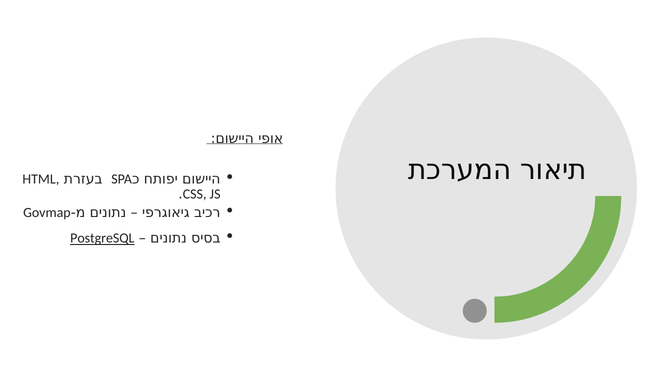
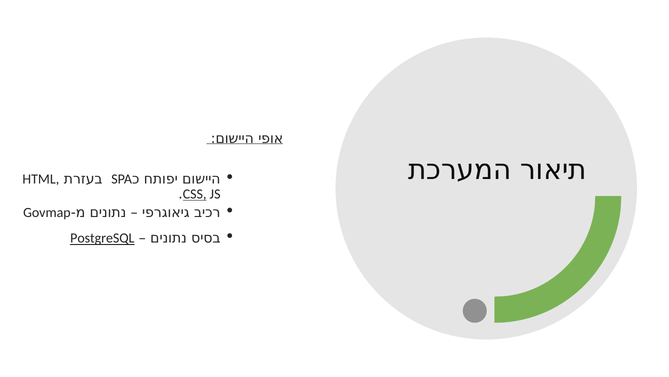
CSS underline: none -> present
